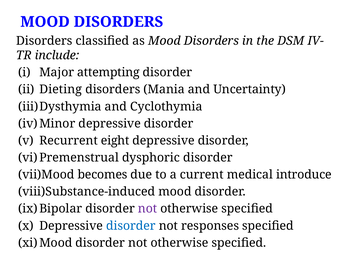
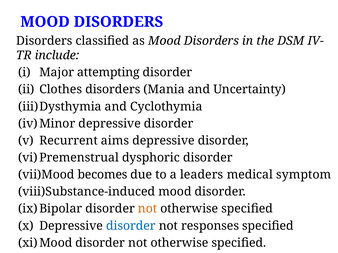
Dieting: Dieting -> Clothes
eight: eight -> aims
current: current -> leaders
introduce: introduce -> symptom
not at (148, 209) colour: purple -> orange
